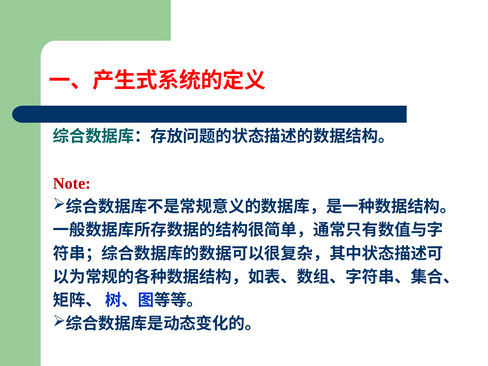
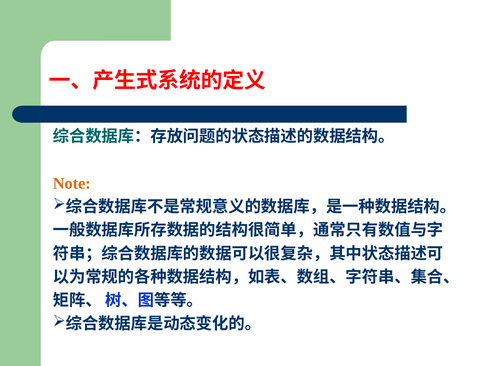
Note colour: red -> orange
